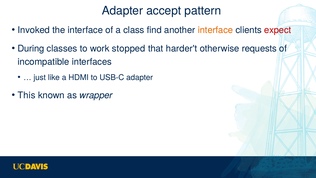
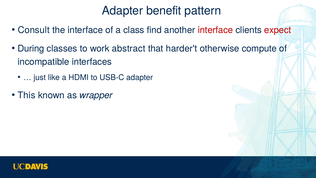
accept: accept -> benefit
Invoked: Invoked -> Consult
interface at (215, 30) colour: orange -> red
stopped: stopped -> abstract
requests: requests -> compute
